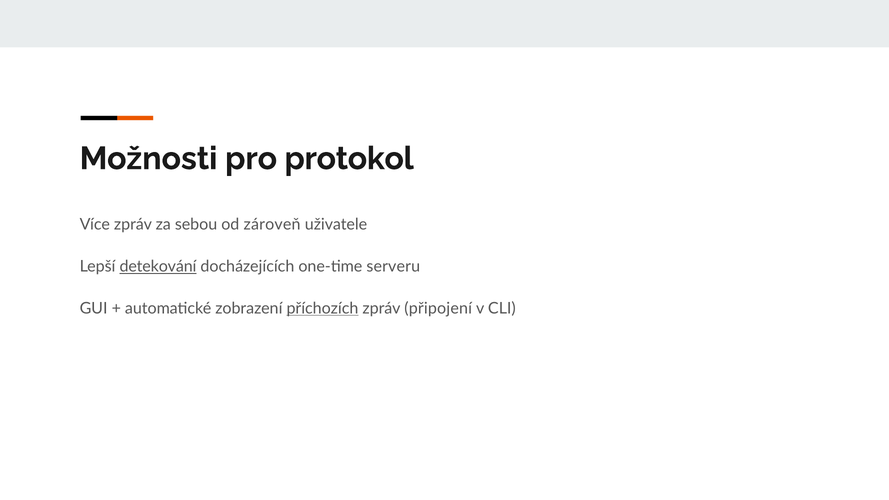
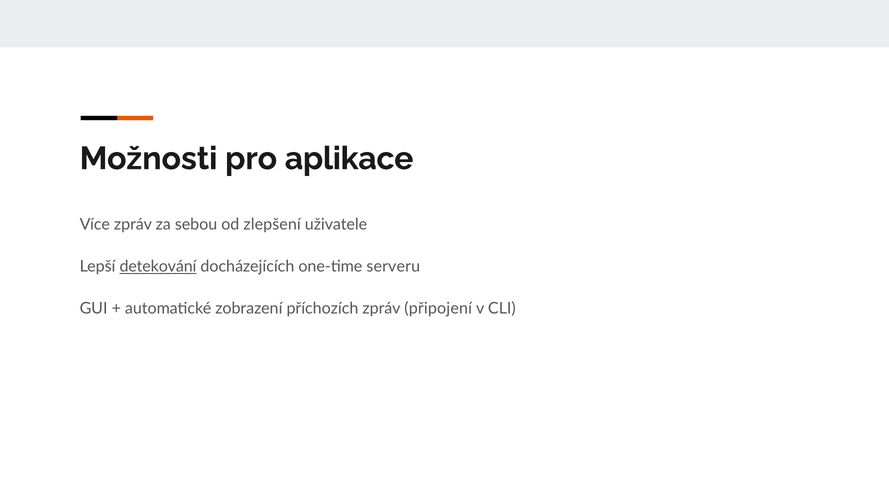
protokol: protokol -> aplikace
zároveň: zároveň -> zlepšení
příchozích underline: present -> none
